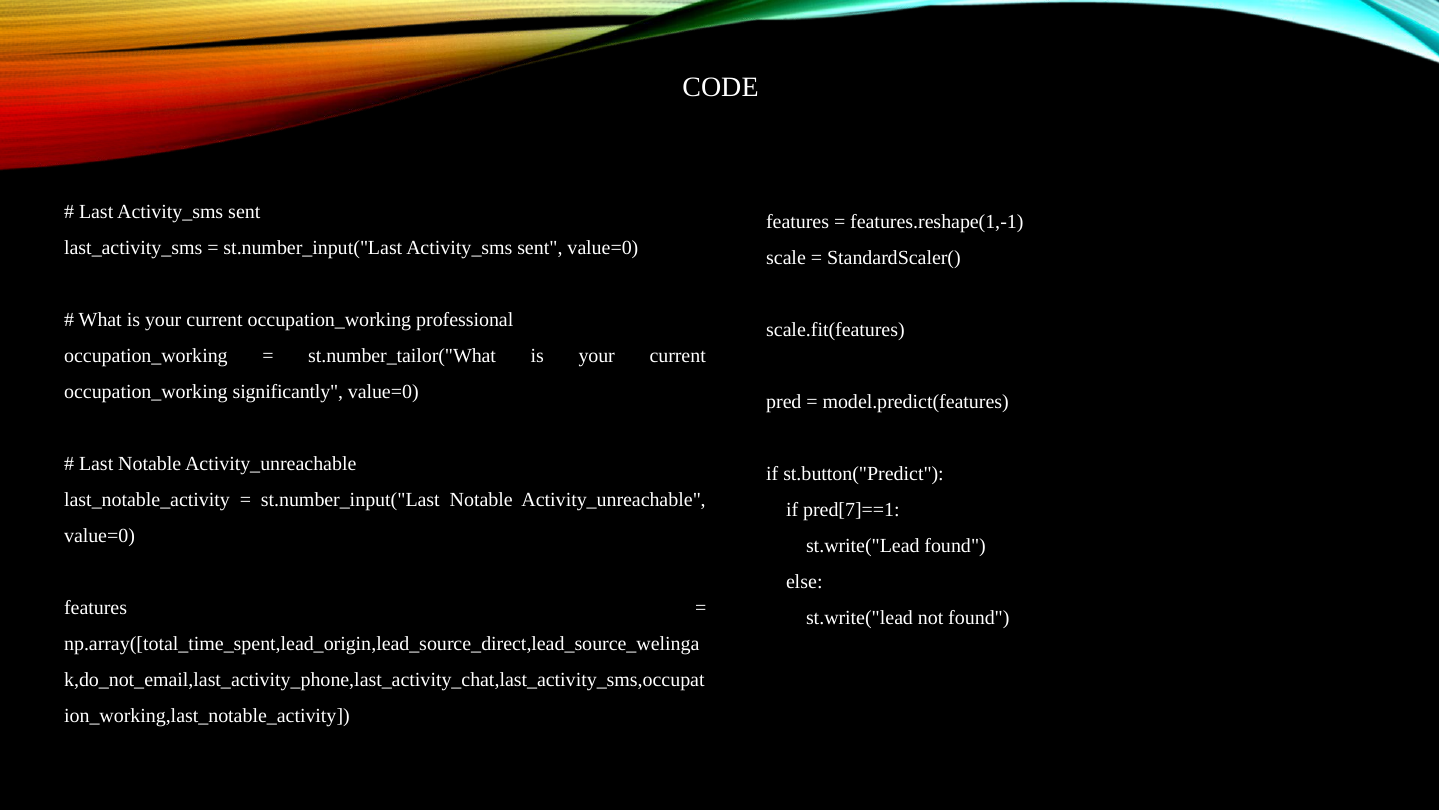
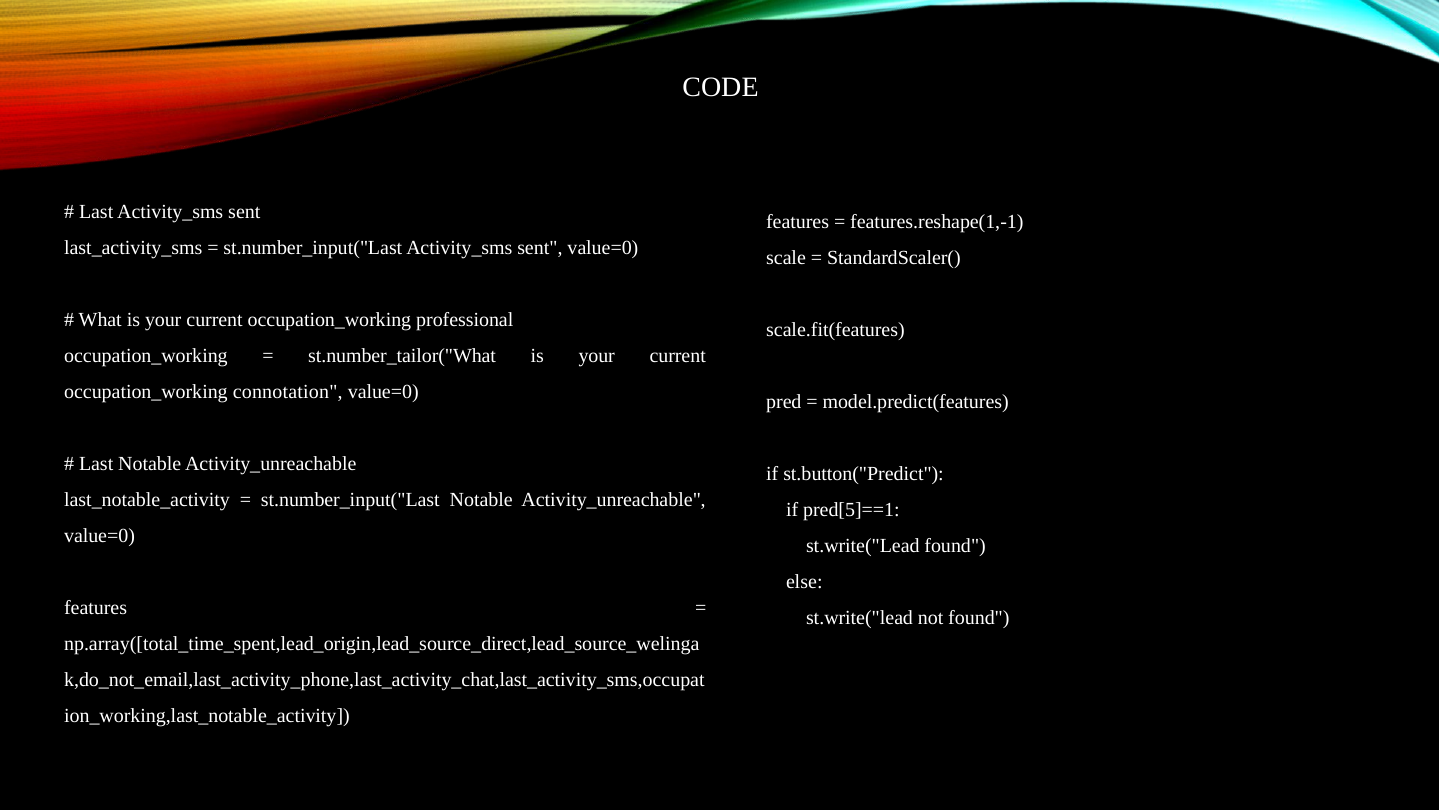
significantly: significantly -> connotation
pred[7]==1: pred[7]==1 -> pred[5]==1
